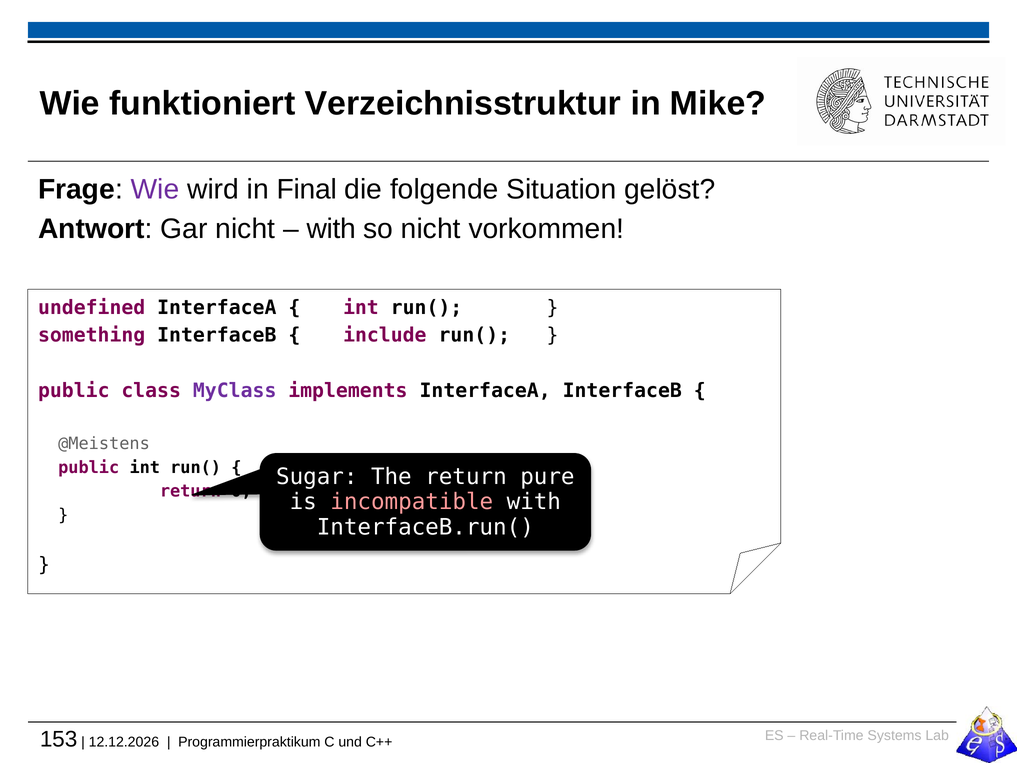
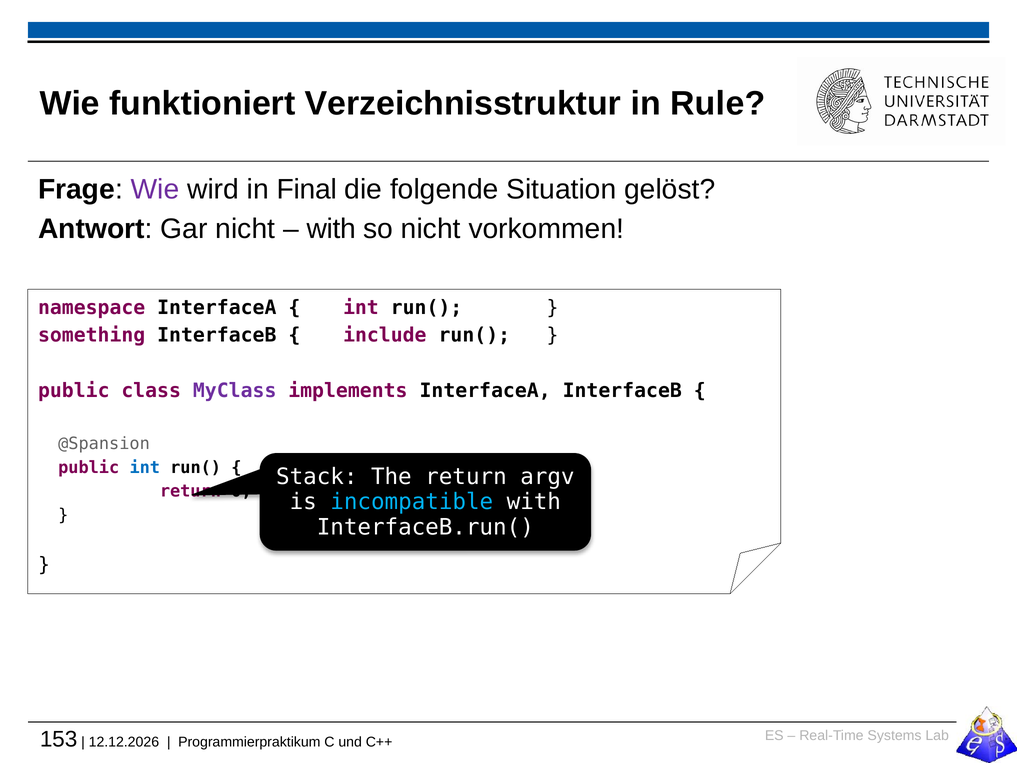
Mike: Mike -> Rule
undefined: undefined -> namespace
@Meistens: @Meistens -> @Spansion
int at (145, 467) colour: black -> blue
Sugar: Sugar -> Stack
pure: pure -> argv
incompatible colour: pink -> light blue
